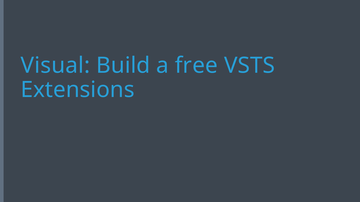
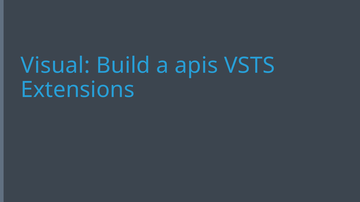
free: free -> apis
